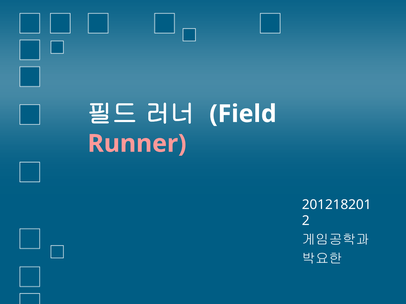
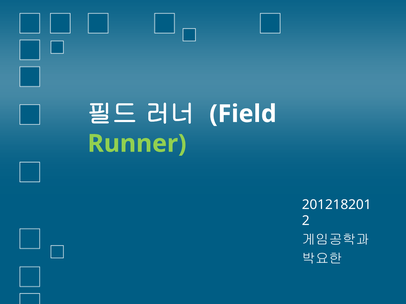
Runner colour: pink -> light green
